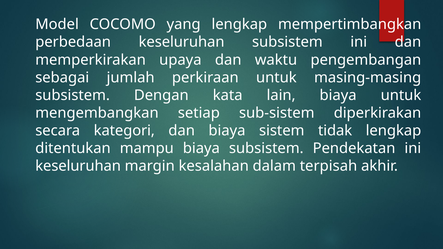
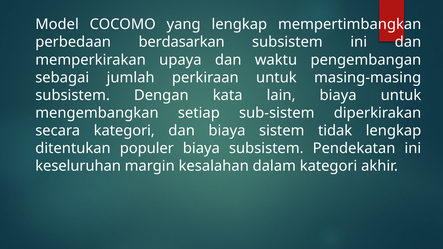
perbedaan keseluruhan: keseluruhan -> berdasarkan
mampu: mampu -> populer
dalam terpisah: terpisah -> kategori
